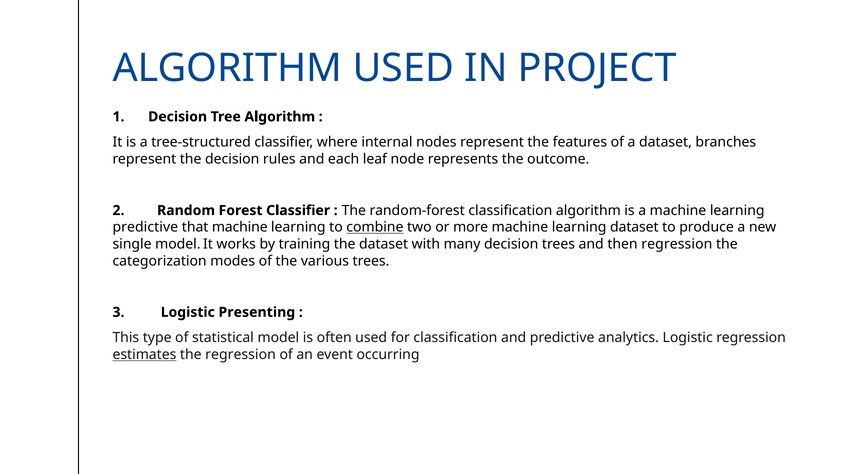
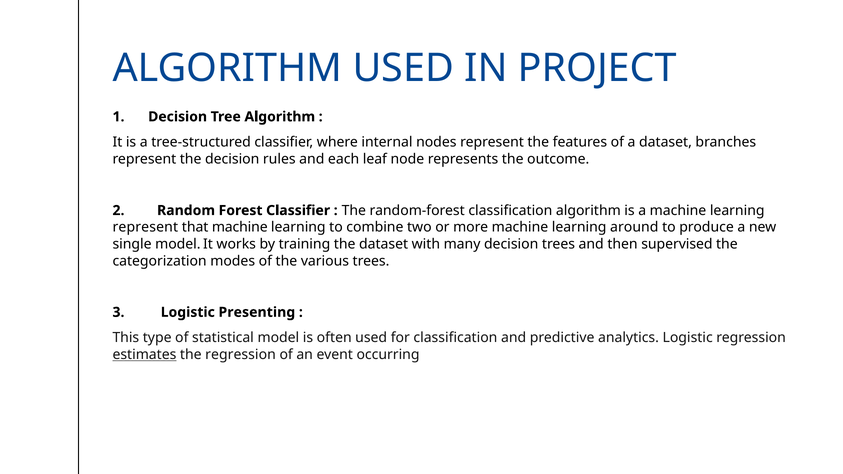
predictive at (145, 227): predictive -> represent
combine underline: present -> none
learning dataset: dataset -> around
then regression: regression -> supervised
